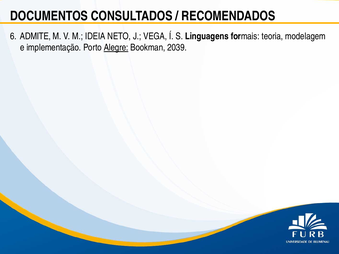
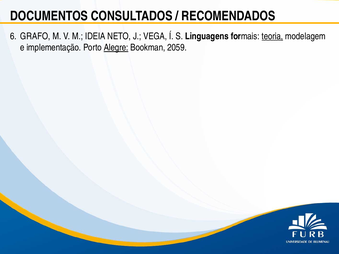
ADMITE: ADMITE -> GRAFO
teoria underline: none -> present
2039: 2039 -> 2059
